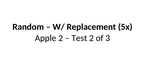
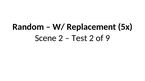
Apple: Apple -> Scene
3: 3 -> 9
